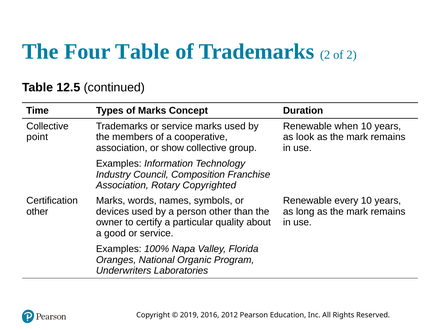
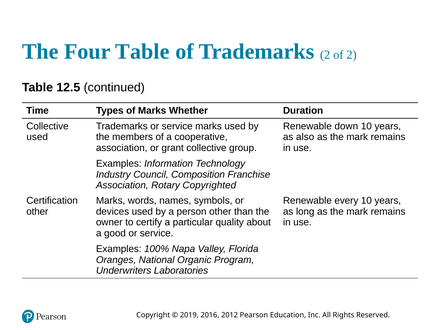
Concept: Concept -> Whether
when: when -> down
point at (37, 137): point -> used
look: look -> also
show: show -> grant
